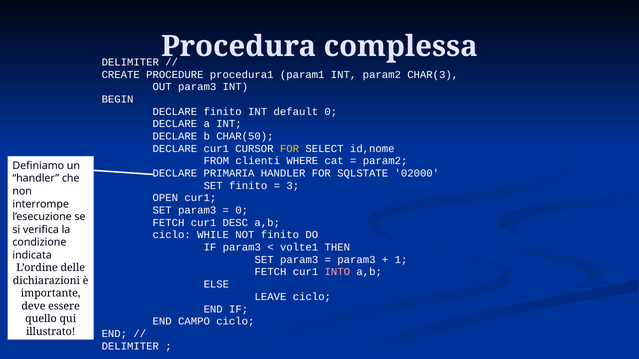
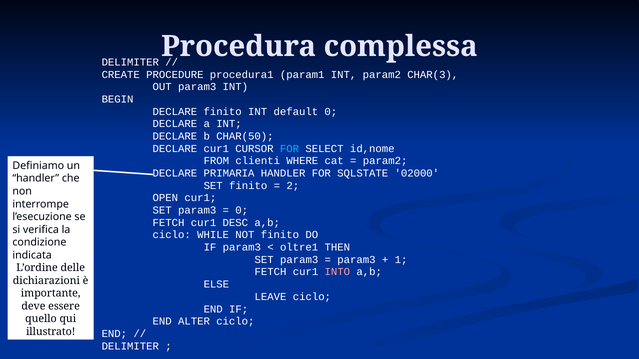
FOR at (289, 149) colour: yellow -> light blue
3: 3 -> 2
volte1: volte1 -> oltre1
CAMPO: CAMPO -> ALTER
